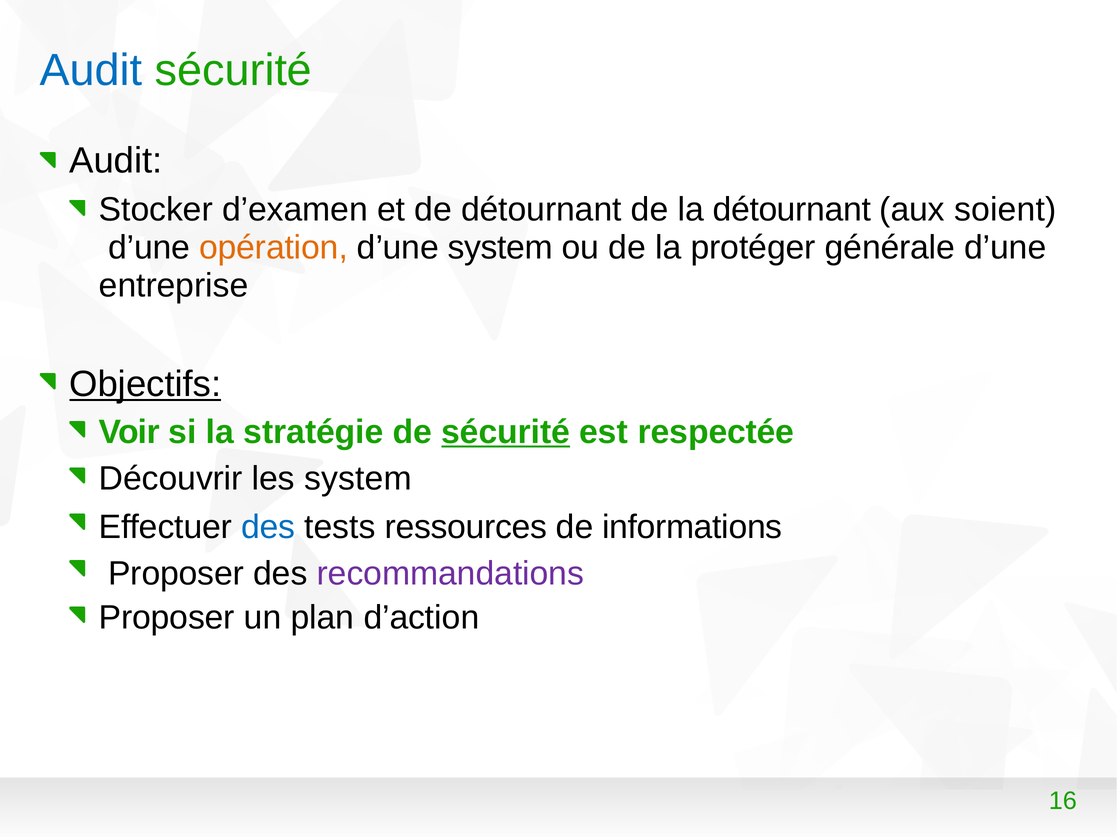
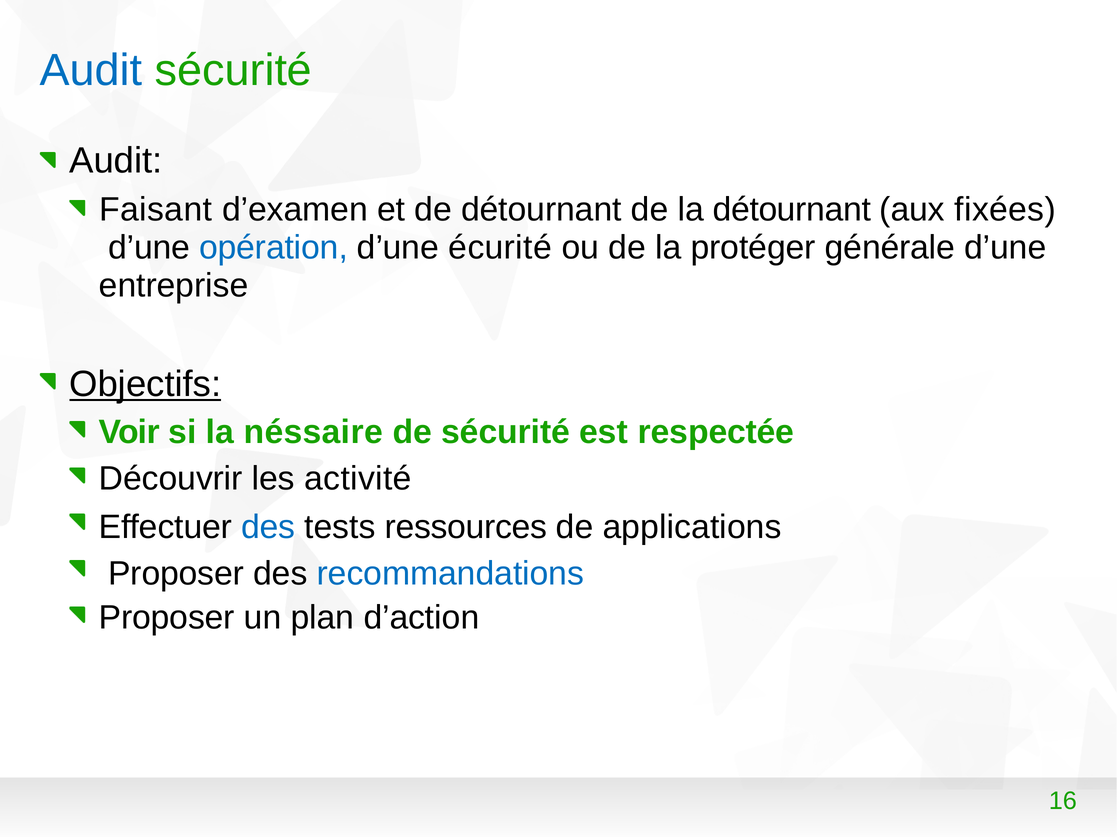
Stocker: Stocker -> Faisant
soient: soient -> fixées
opération colour: orange -> blue
d’une system: system -> écurité
stratégie: stratégie -> néssaire
sécurité at (506, 432) underline: present -> none
les system: system -> activité
informations: informations -> applications
recommandations colour: purple -> blue
